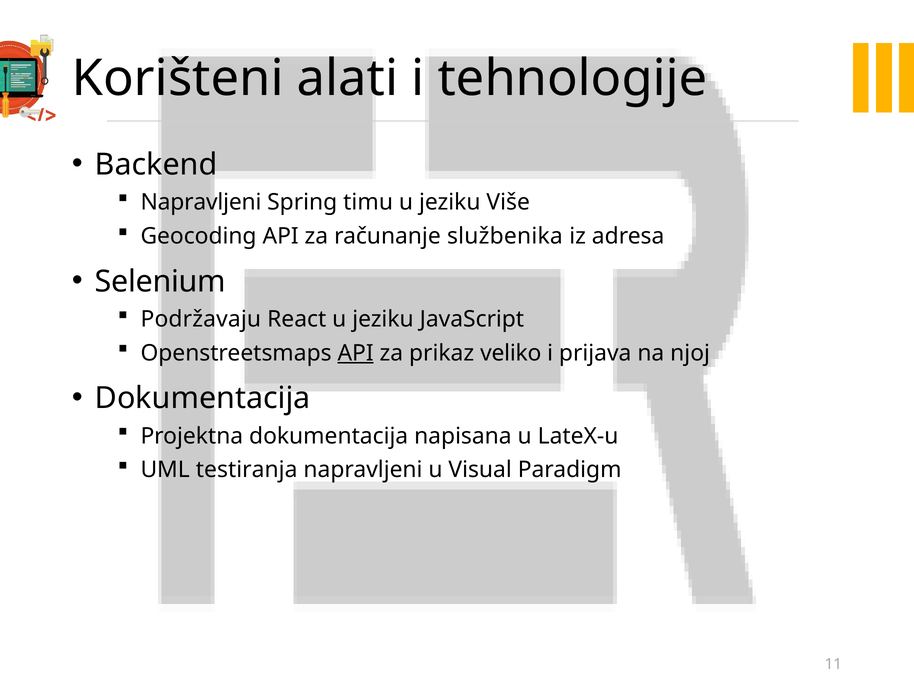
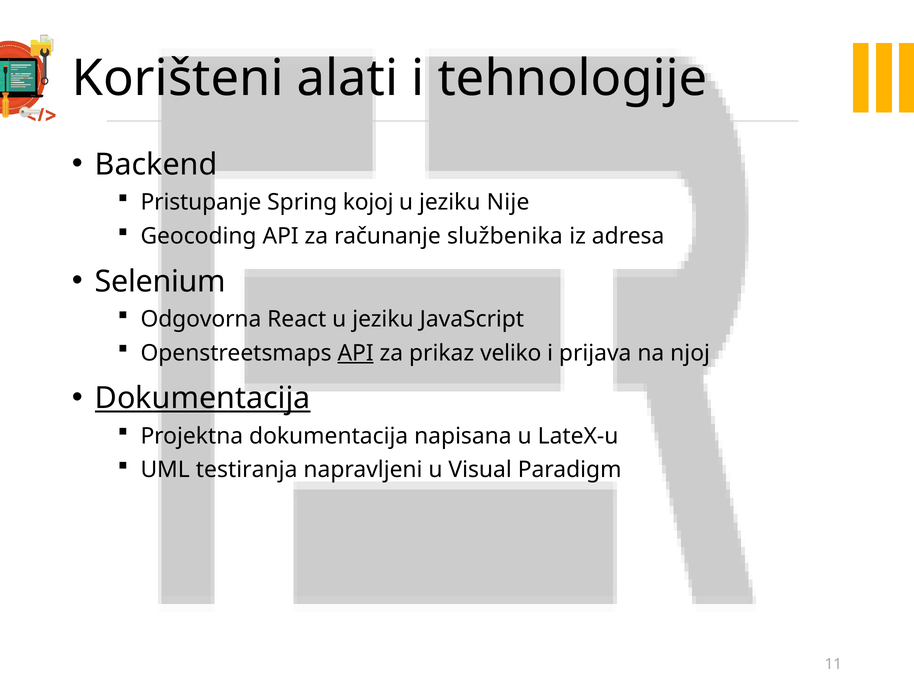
Napravljeni at (201, 202): Napravljeni -> Pristupanje
timu: timu -> kojoj
Više: Više -> Nije
Podržavaju: Podržavaju -> Odgovorna
Dokumentacija at (203, 398) underline: none -> present
